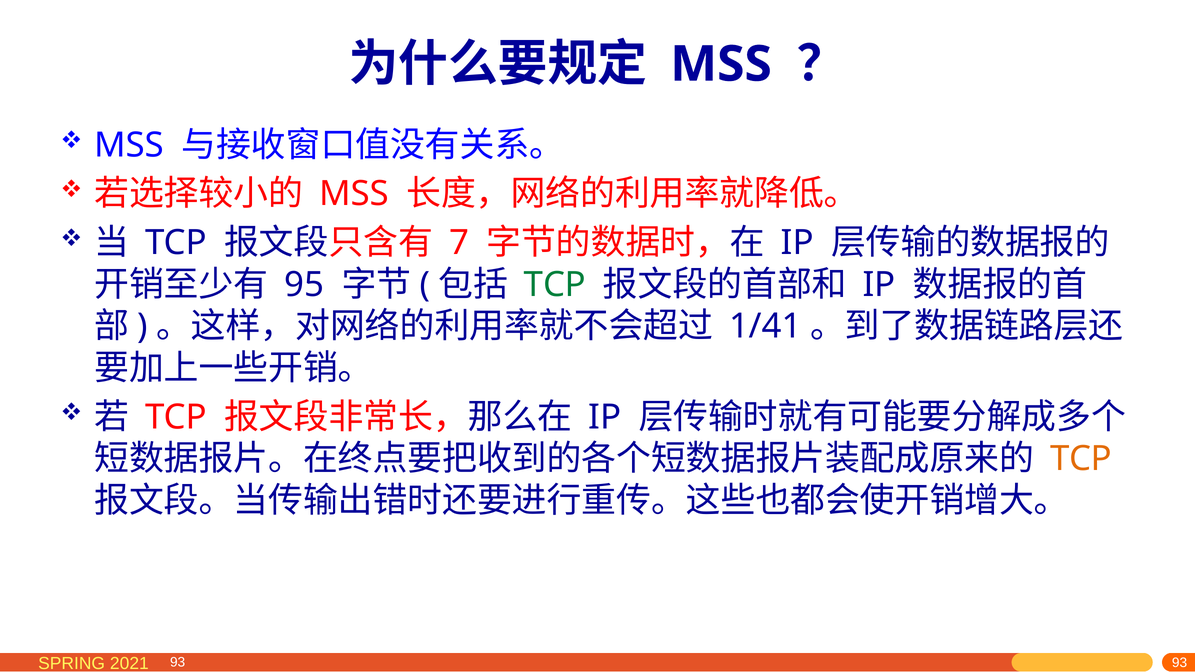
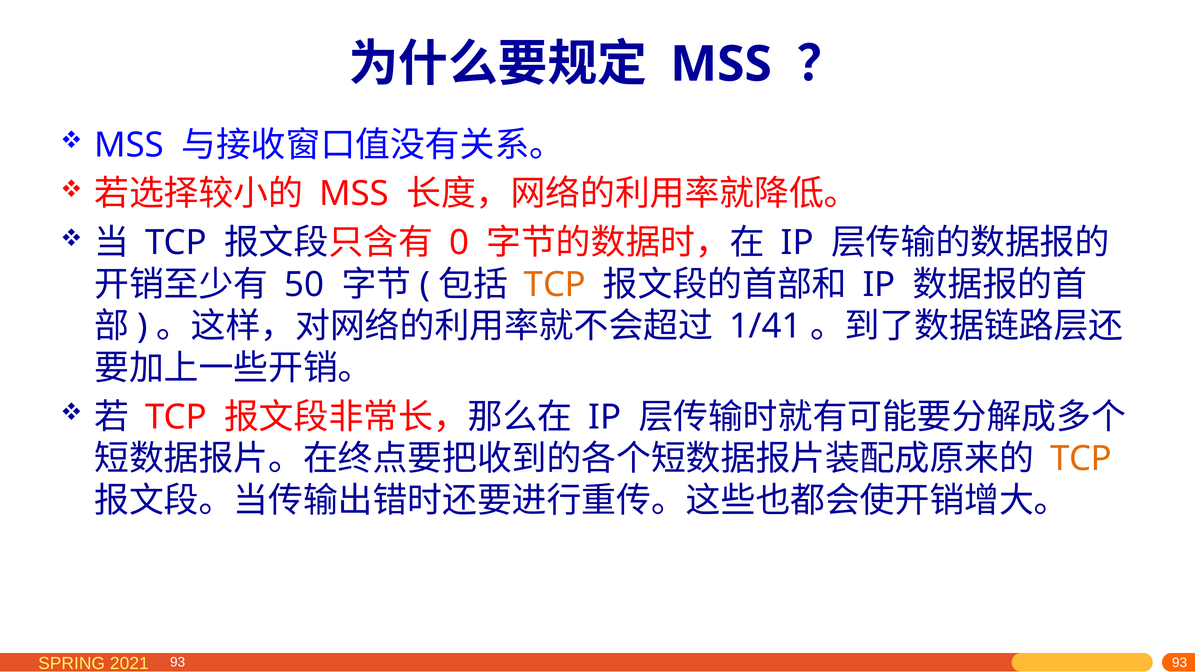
7: 7 -> 0
95: 95 -> 50
TCP at (555, 285) colour: green -> orange
